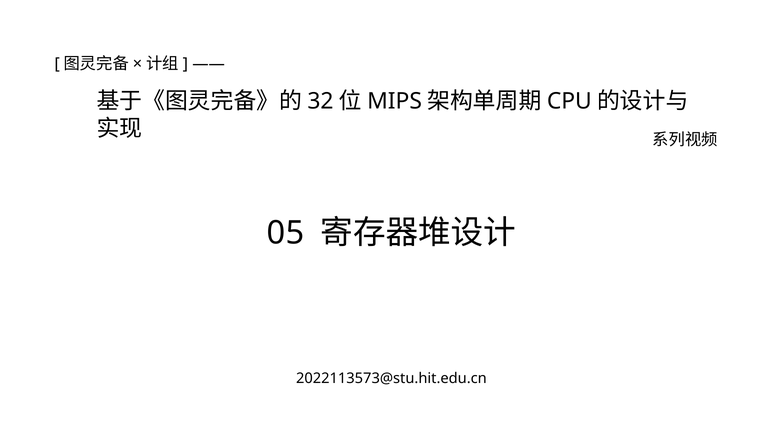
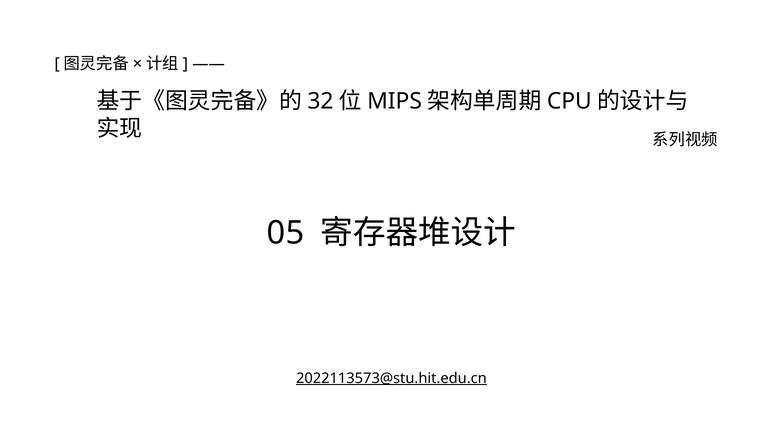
2022113573@stu.hit.edu.cn underline: none -> present
